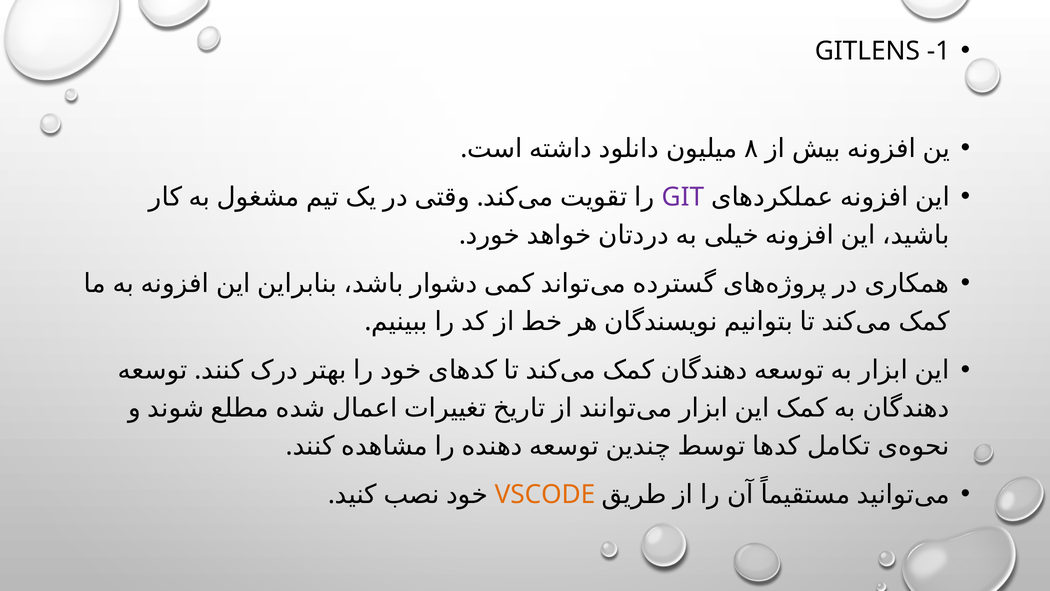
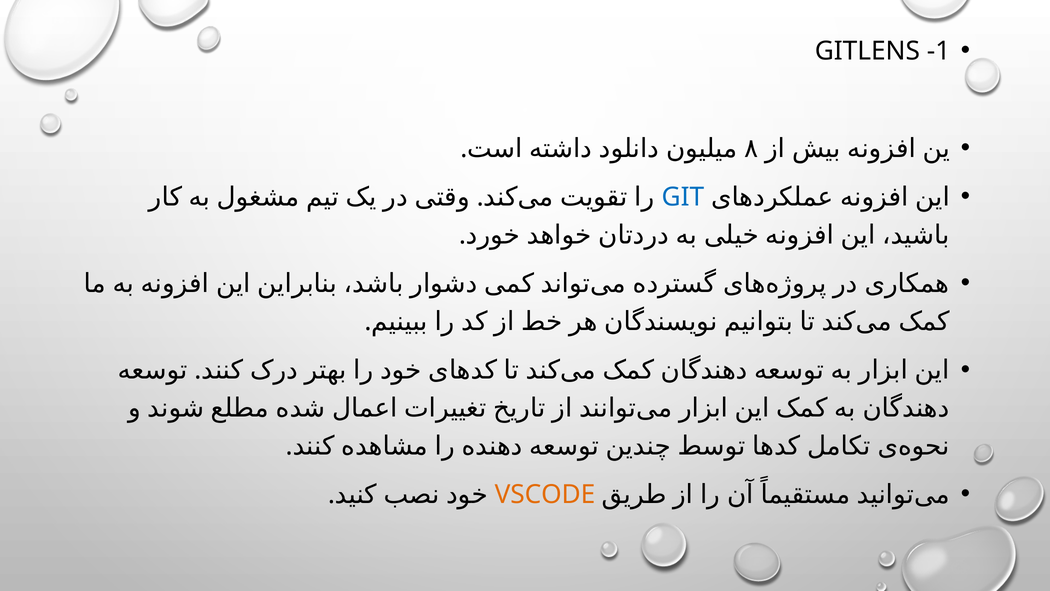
GIT colour: purple -> blue
